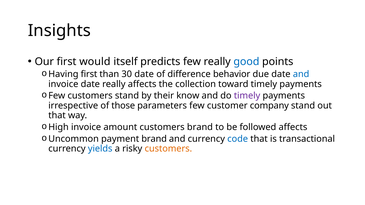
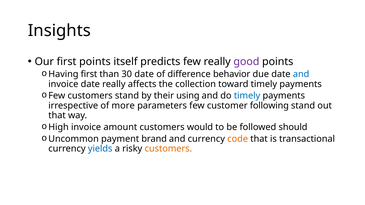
first would: would -> points
good colour: blue -> purple
know: know -> using
timely at (247, 96) colour: purple -> blue
those: those -> more
company: company -> following
customers brand: brand -> would
followed affects: affects -> should
code colour: blue -> orange
